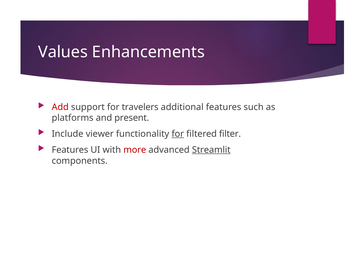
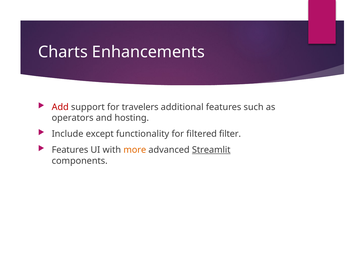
Values: Values -> Charts
platforms: platforms -> operators
present: present -> hosting
viewer: viewer -> except
for at (178, 134) underline: present -> none
more colour: red -> orange
